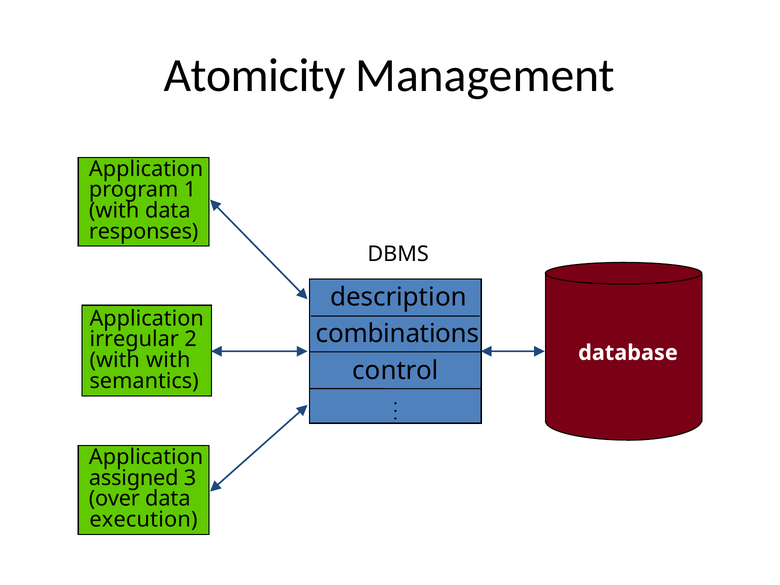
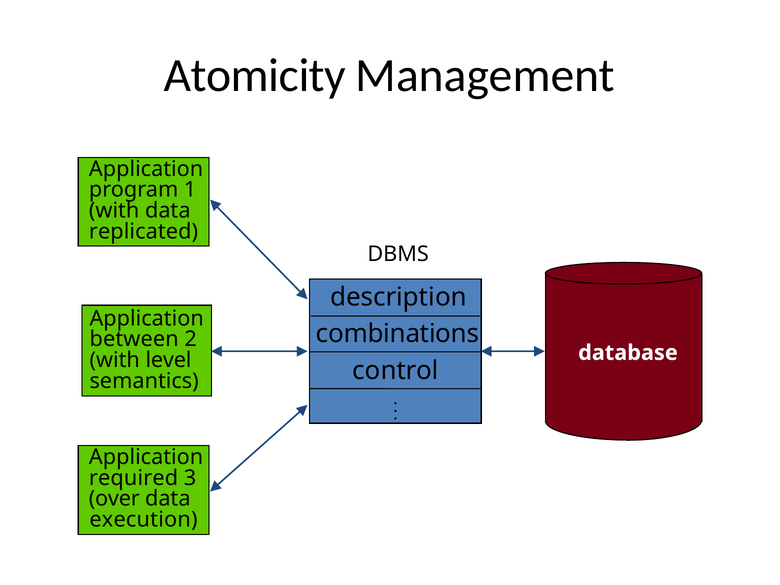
responses: responses -> replicated
irregular: irregular -> between
with with: with -> level
assigned: assigned -> required
